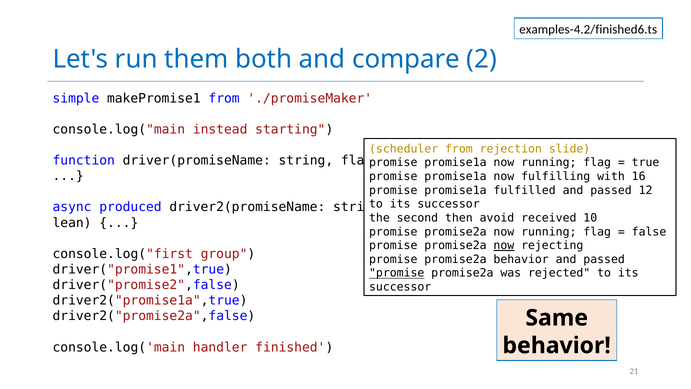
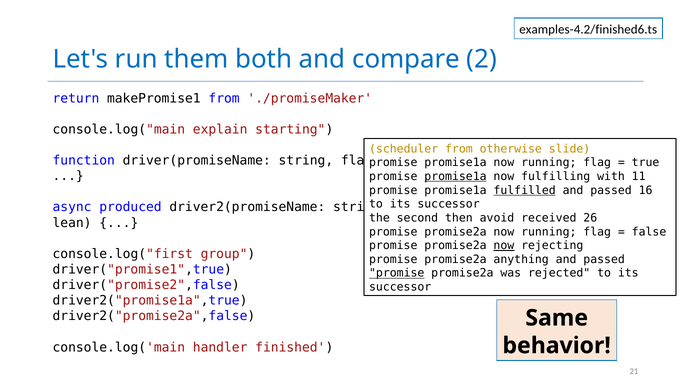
simple: simple -> return
instead: instead -> explain
rejection: rejection -> otherwise
promise1a at (455, 176) underline: none -> present
16: 16 -> 11
fulfilled underline: none -> present
12: 12 -> 16
10: 10 -> 26
promise2a behavior: behavior -> anything
